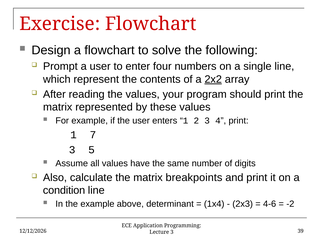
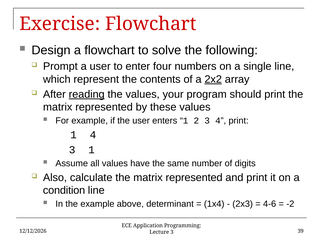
reading underline: none -> present
1 7: 7 -> 4
3 5: 5 -> 1
calculate the matrix breakpoints: breakpoints -> represented
